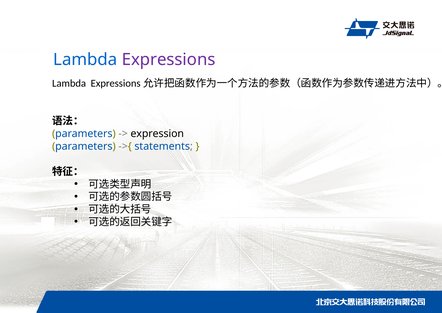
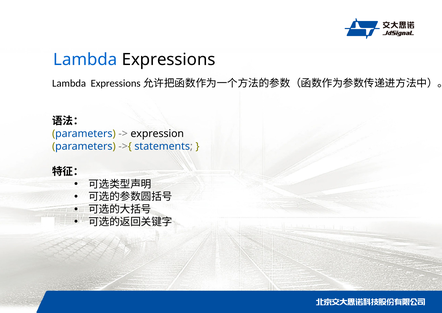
Expressions colour: purple -> black
